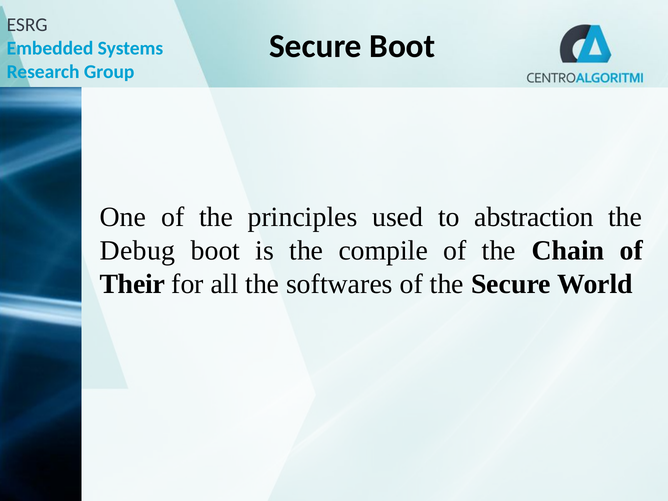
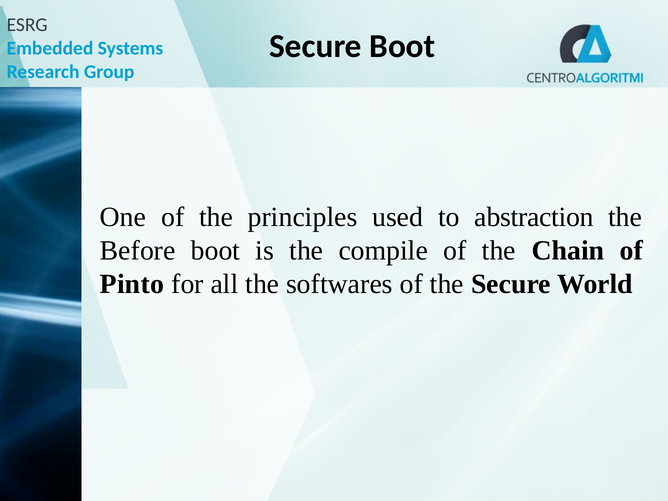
Debug: Debug -> Before
Their: Their -> Pinto
